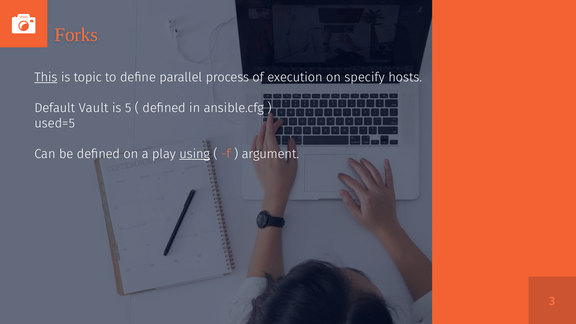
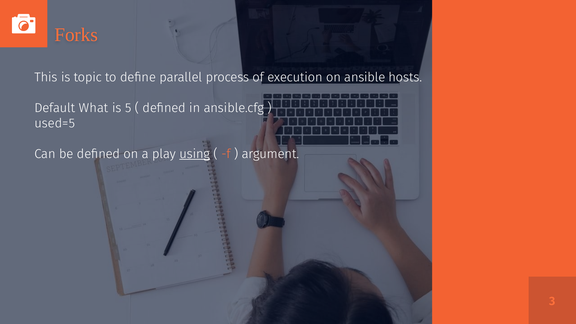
This underline: present -> none
specify: specify -> ansible
Vault: Vault -> What
